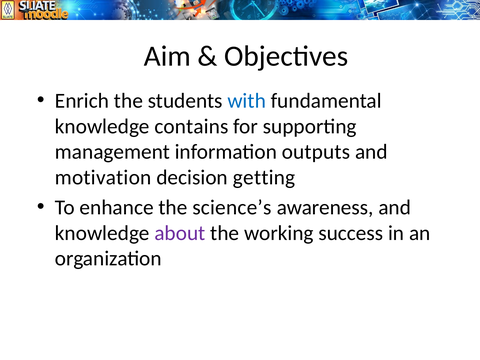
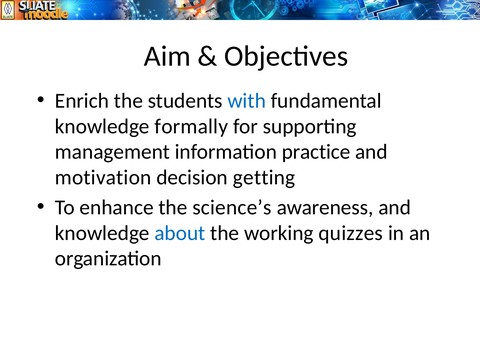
contains: contains -> formally
outputs: outputs -> practice
about colour: purple -> blue
success: success -> quizzes
